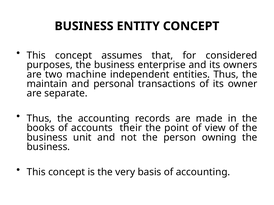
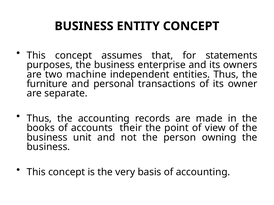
considered: considered -> statements
maintain: maintain -> furniture
